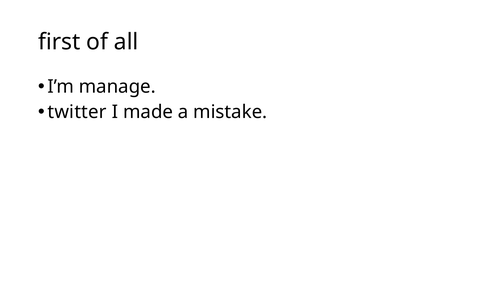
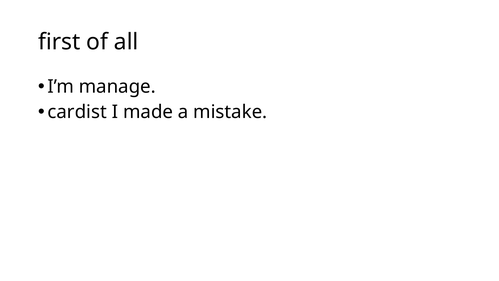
twitter: twitter -> cardist
